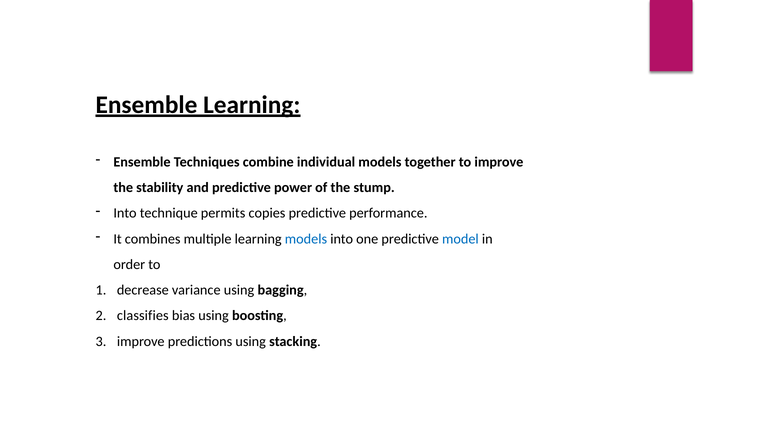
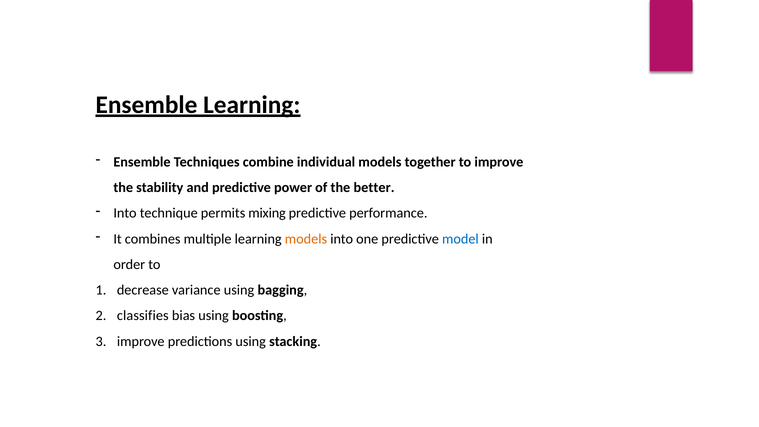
stump: stump -> better
copies: copies -> mixing
models at (306, 239) colour: blue -> orange
